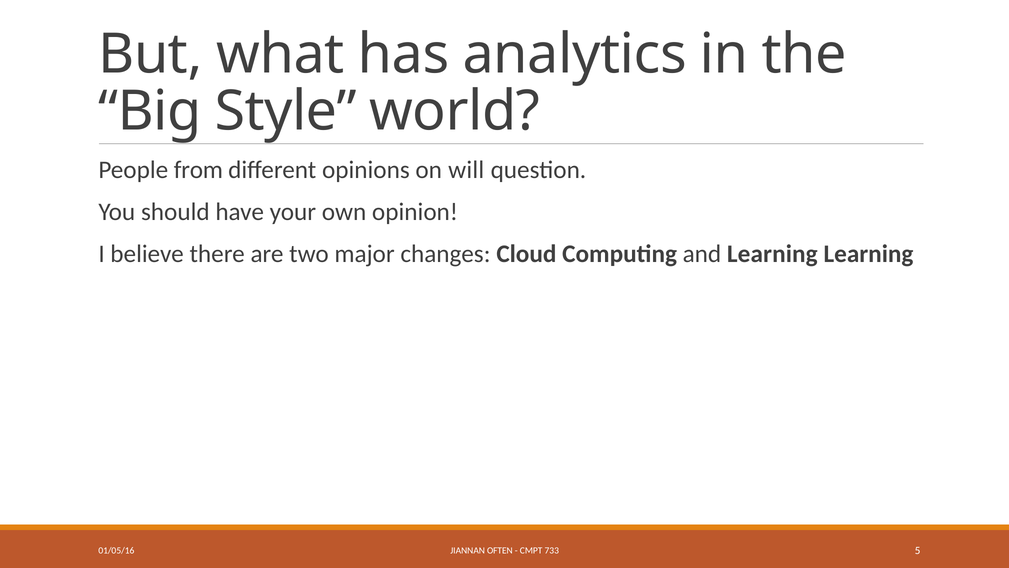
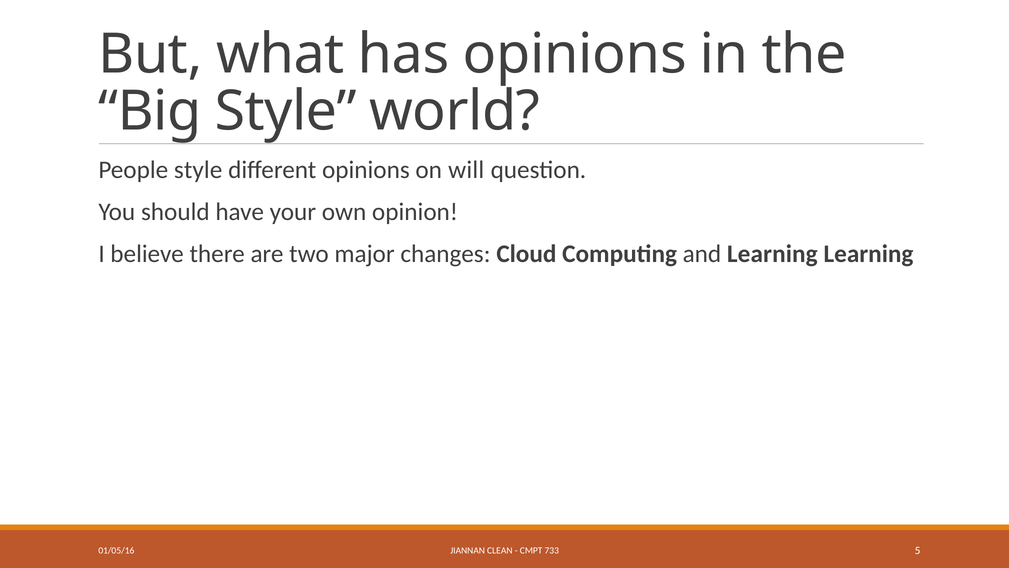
has analytics: analytics -> opinions
People from: from -> style
OFTEN: OFTEN -> CLEAN
